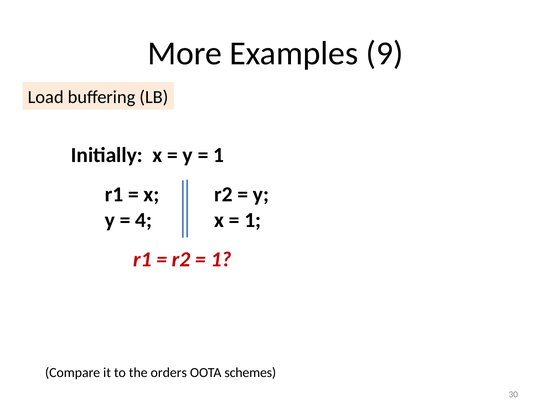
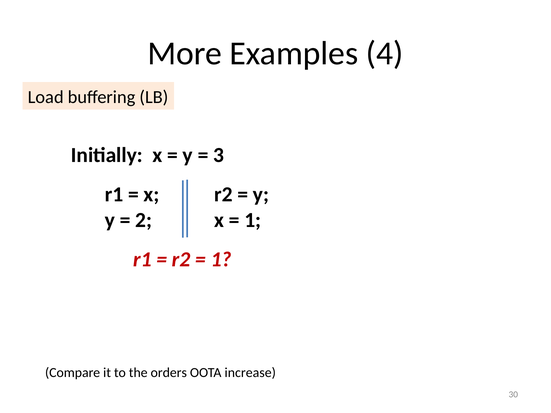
9: 9 -> 4
1 at (219, 155): 1 -> 3
4: 4 -> 2
schemes: schemes -> increase
